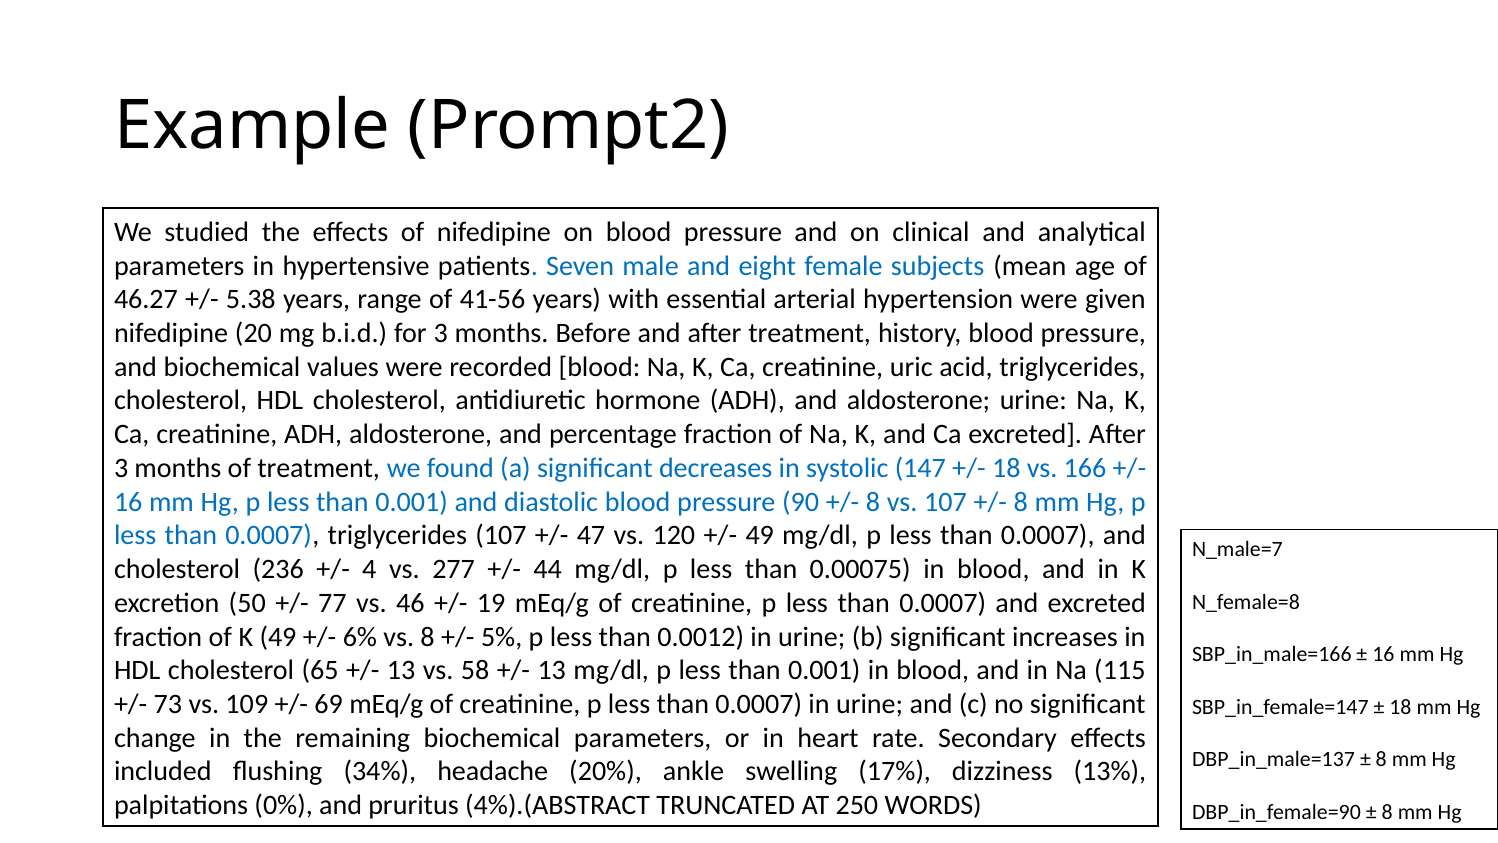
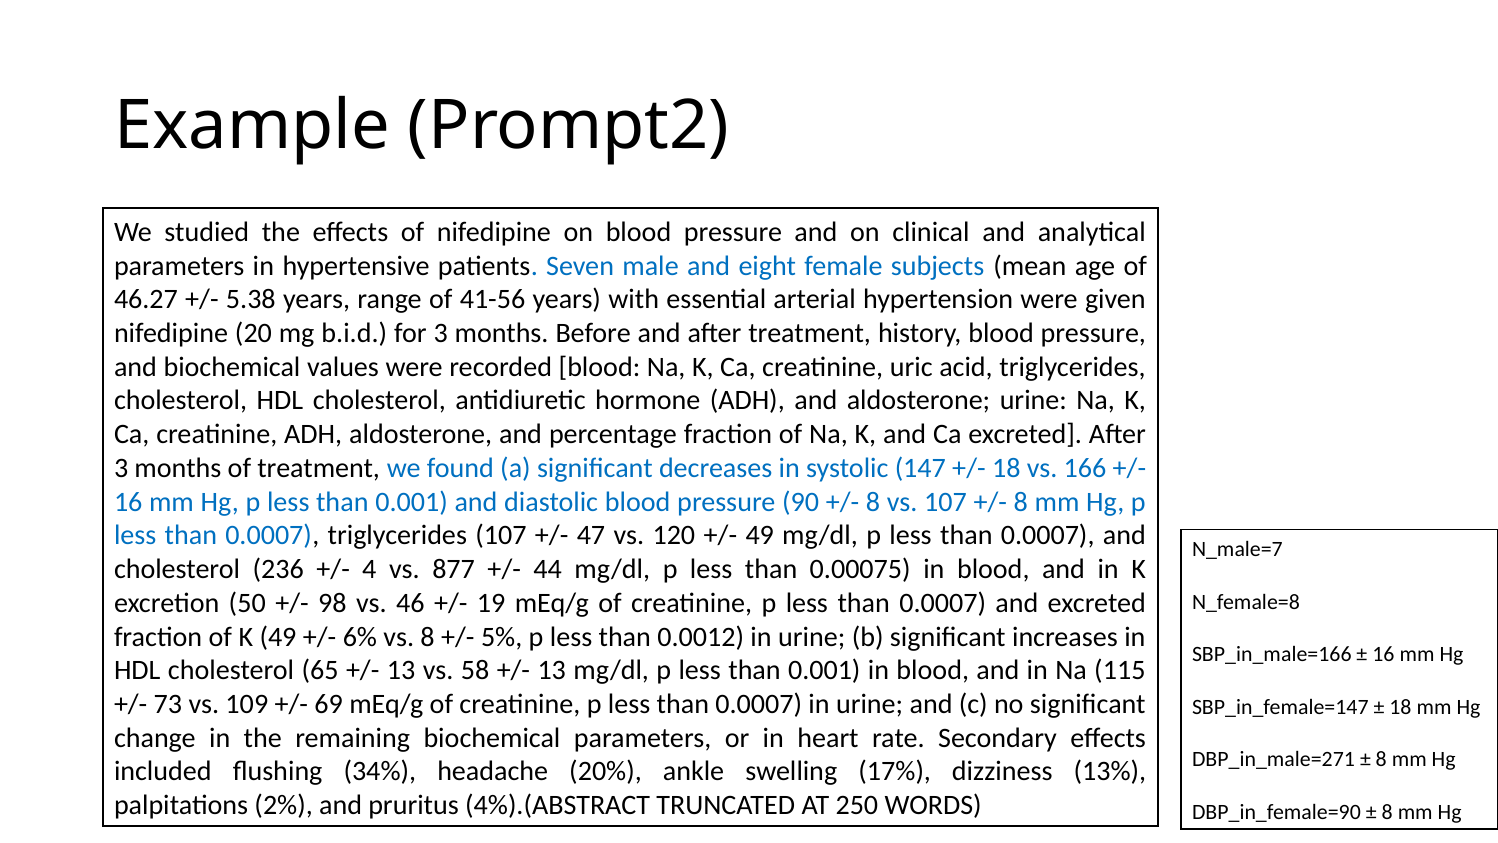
277: 277 -> 877
77: 77 -> 98
DBP_in_male=137: DBP_in_male=137 -> DBP_in_male=271
0%: 0% -> 2%
